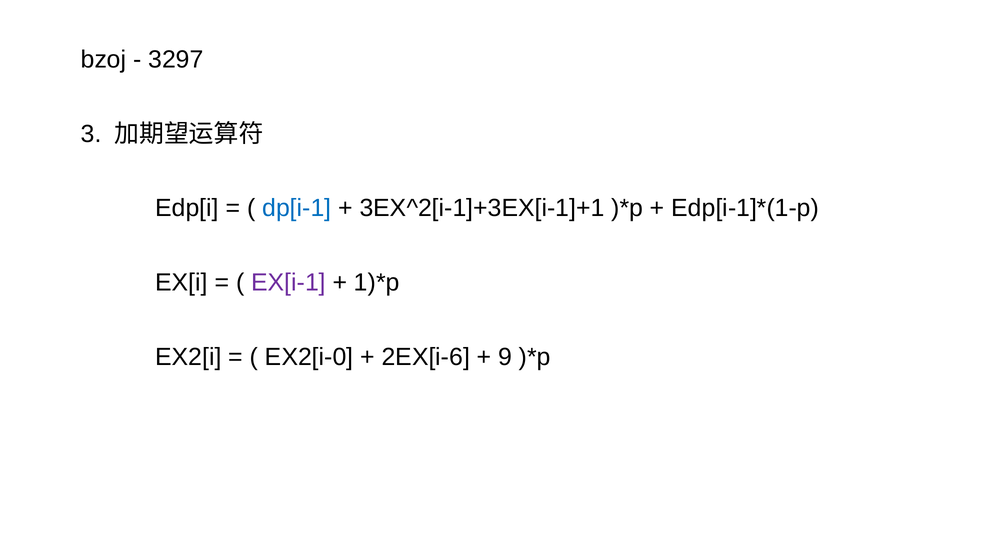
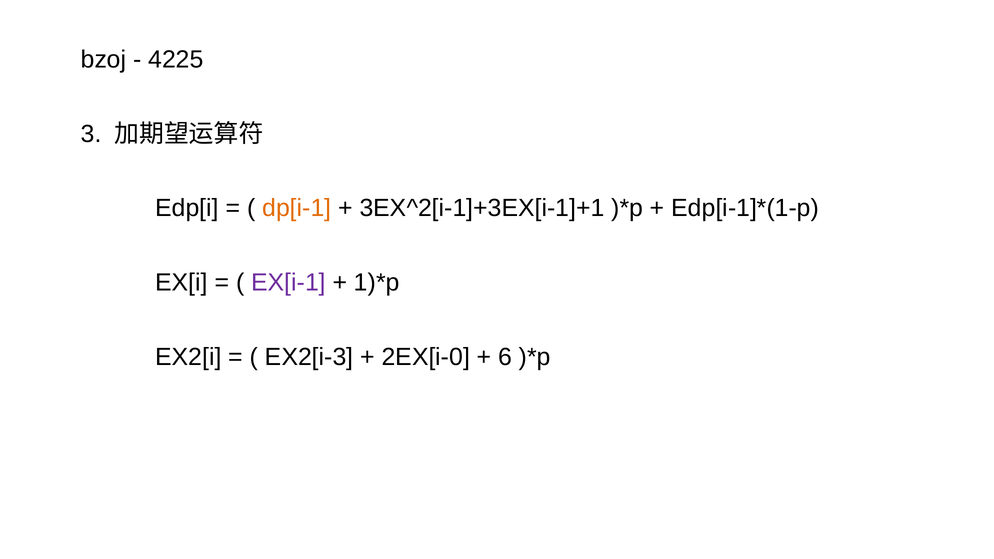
3297: 3297 -> 4225
dp[i-1 colour: blue -> orange
EX2[i-0: EX2[i-0 -> EX2[i-3
2EX[i-6: 2EX[i-6 -> 2EX[i-0
9: 9 -> 6
